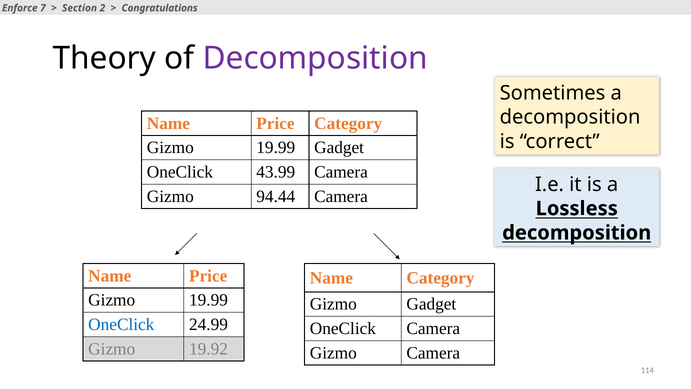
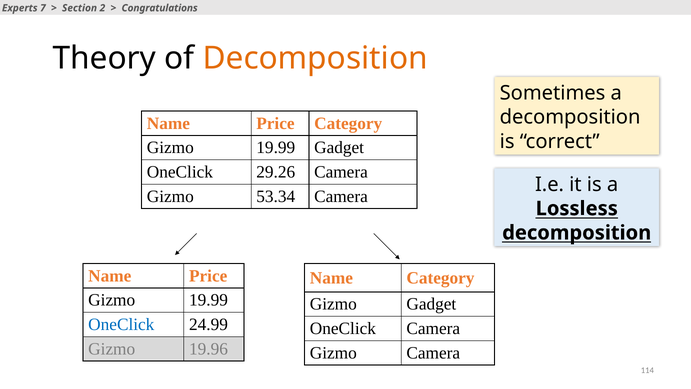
Enforce: Enforce -> Experts
Decomposition at (315, 58) colour: purple -> orange
43.99: 43.99 -> 29.26
94.44: 94.44 -> 53.34
19.92: 19.92 -> 19.96
